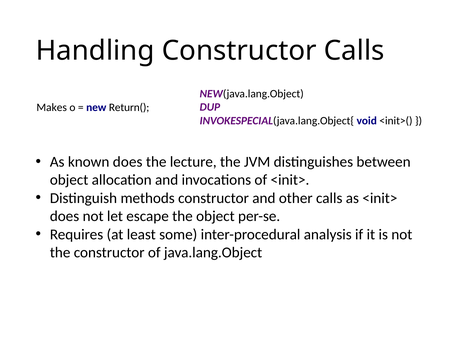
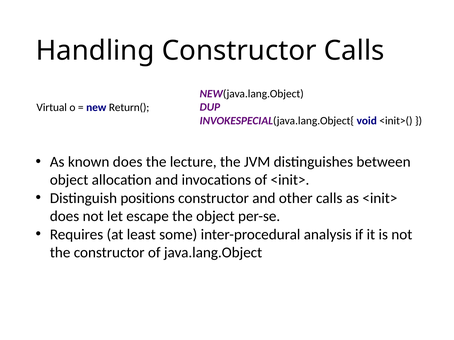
Makes: Makes -> Virtual
methods: methods -> positions
